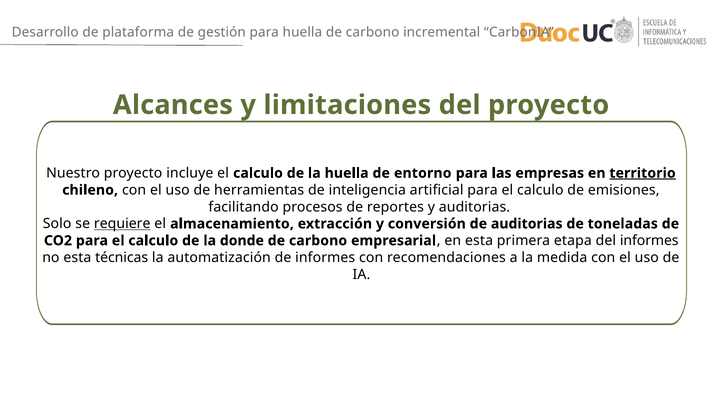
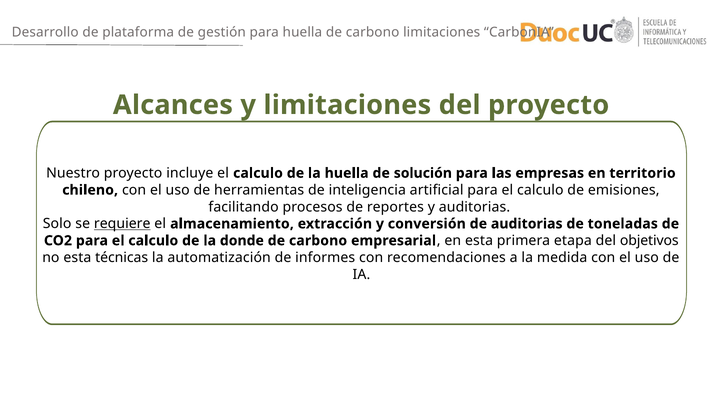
carbono incremental: incremental -> limitaciones
entorno: entorno -> solución
territorio underline: present -> none
del informes: informes -> objetivos
